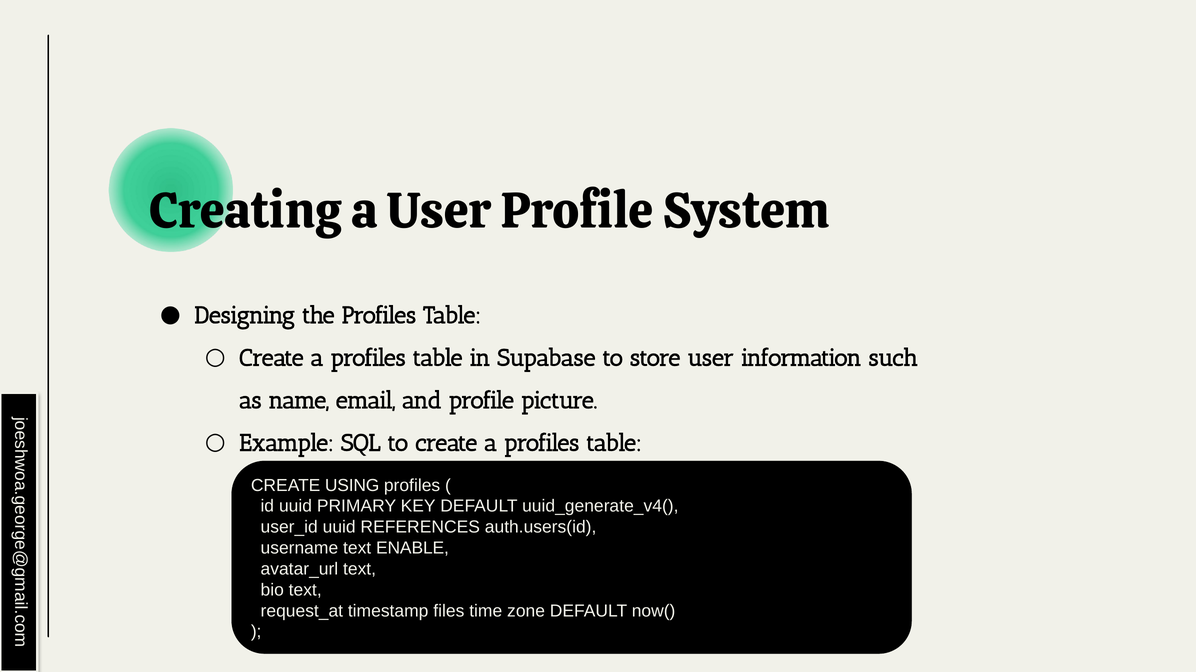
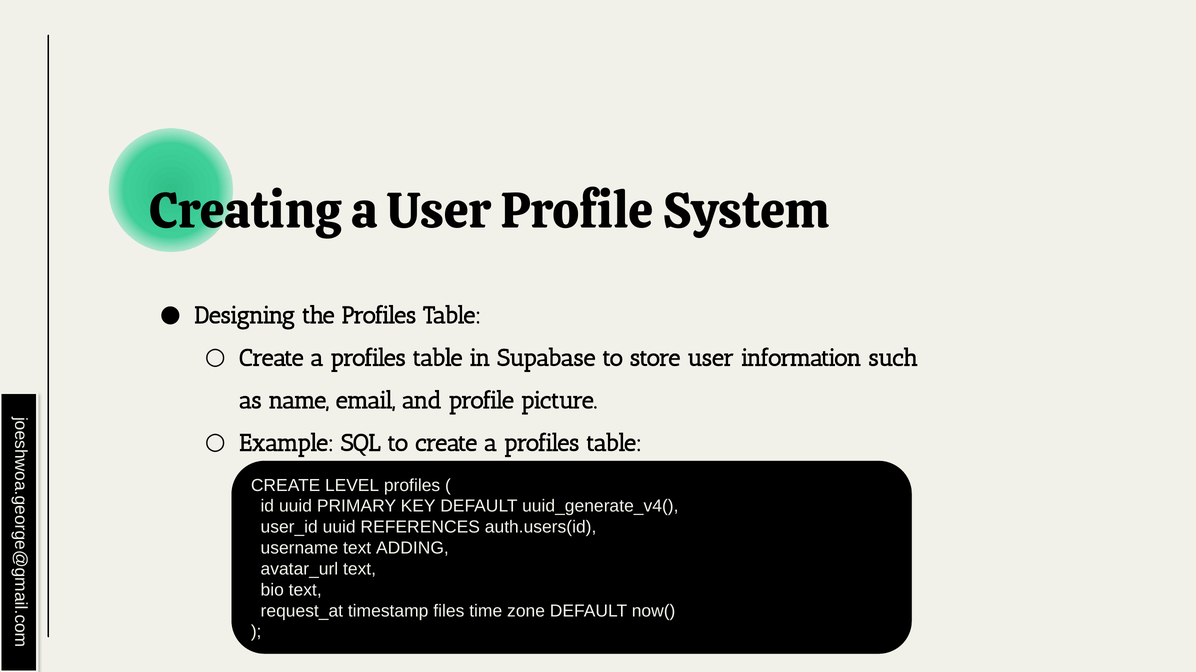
USING: USING -> LEVEL
ENABLE: ENABLE -> ADDING
